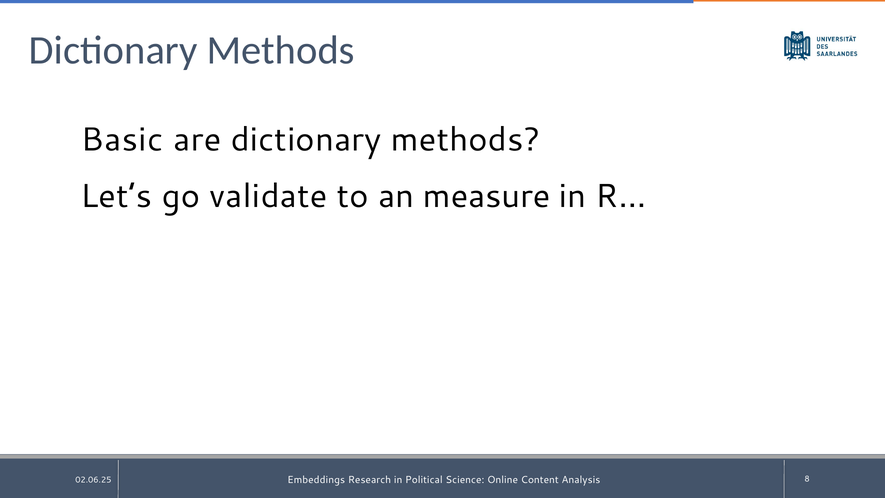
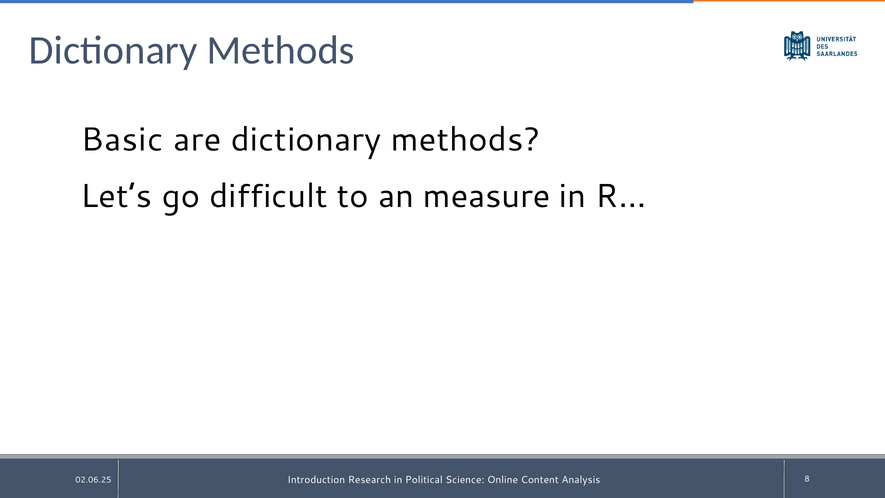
validate: validate -> difficult
Embeddings: Embeddings -> Introduction
